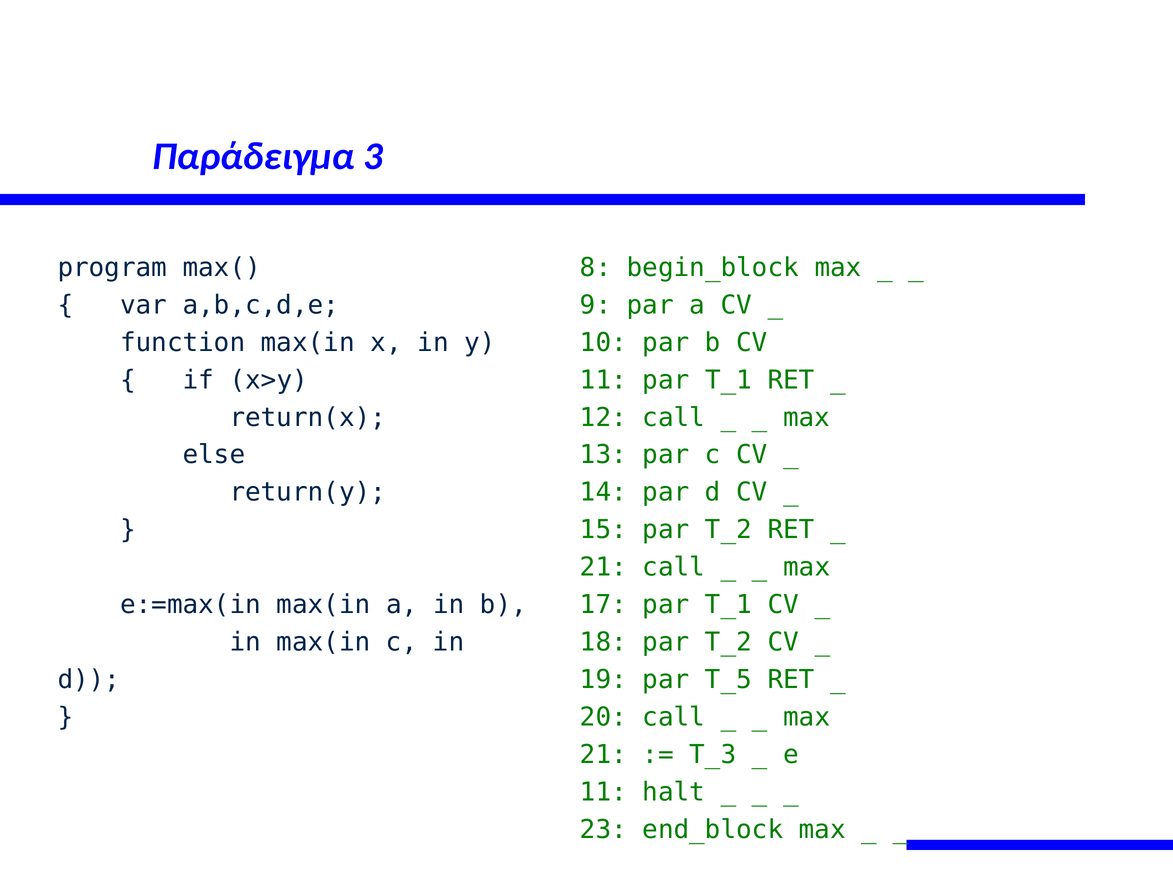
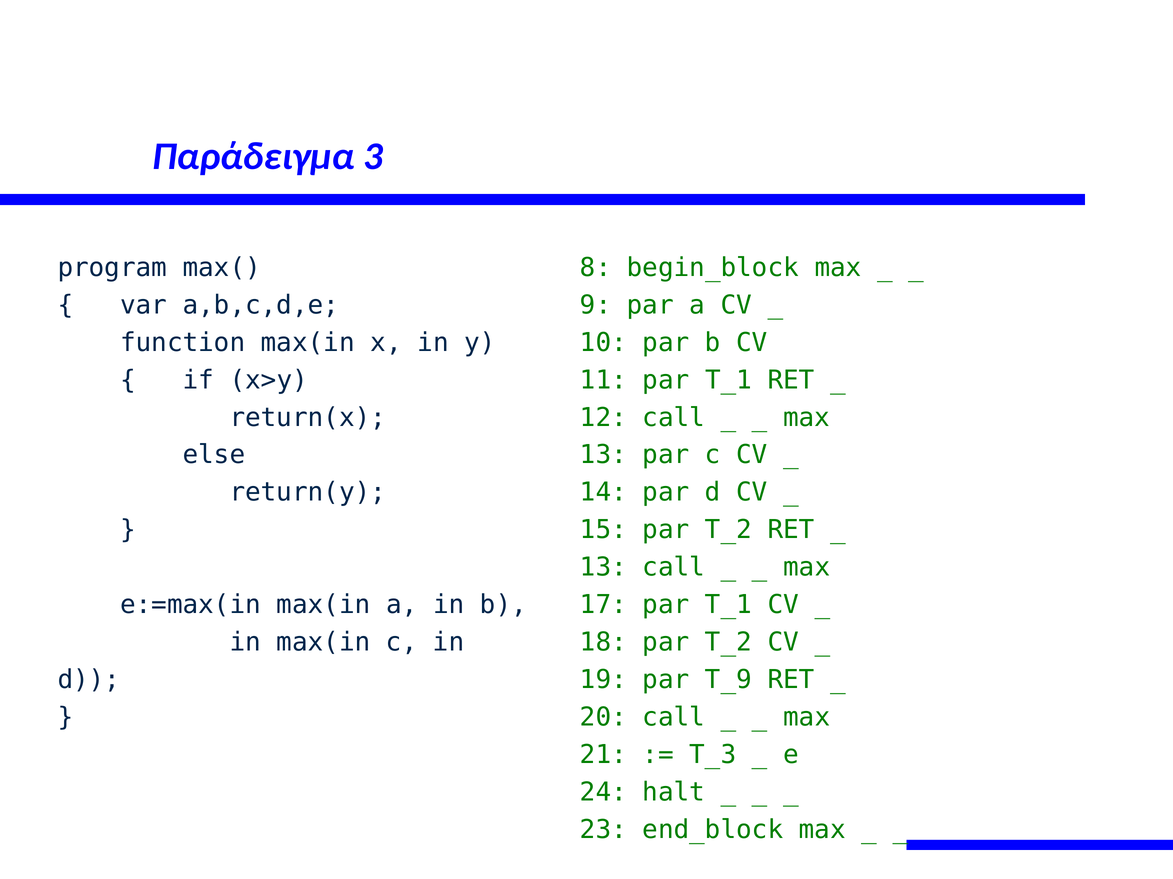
21 at (603, 568): 21 -> 13
T_5: T_5 -> T_9
11 at (603, 793): 11 -> 24
